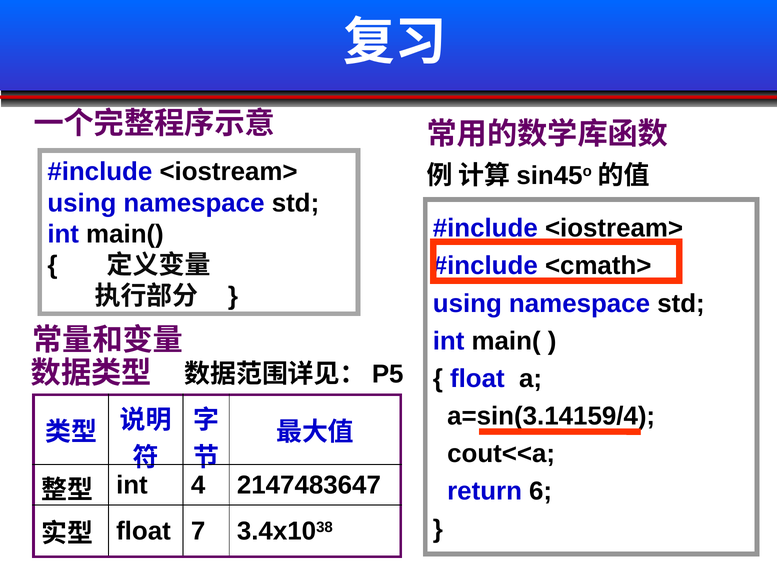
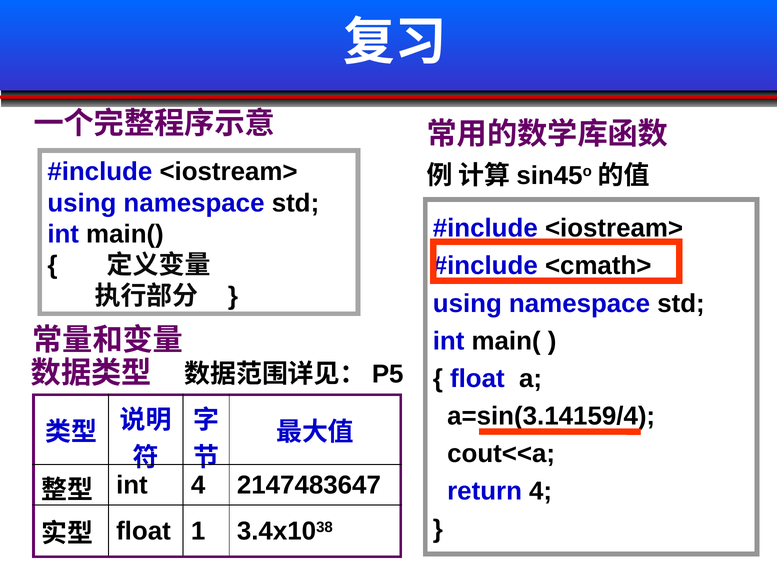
return 6: 6 -> 4
7: 7 -> 1
